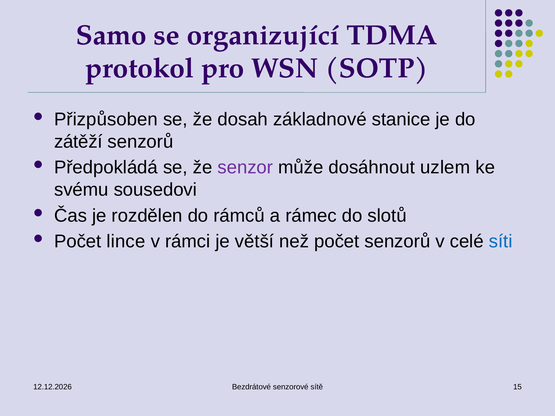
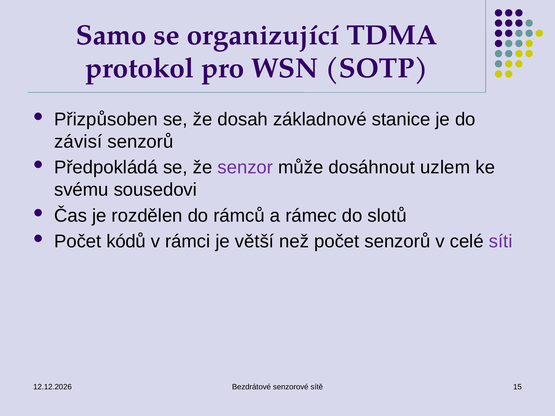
zátěží: zátěží -> závisí
lince: lince -> kódů
síti colour: blue -> purple
